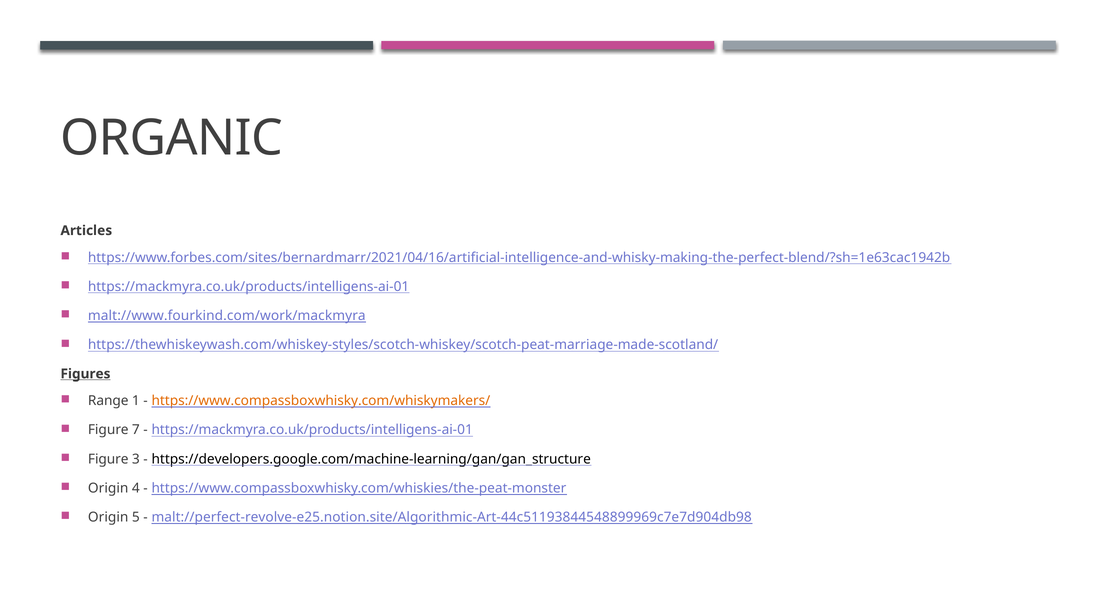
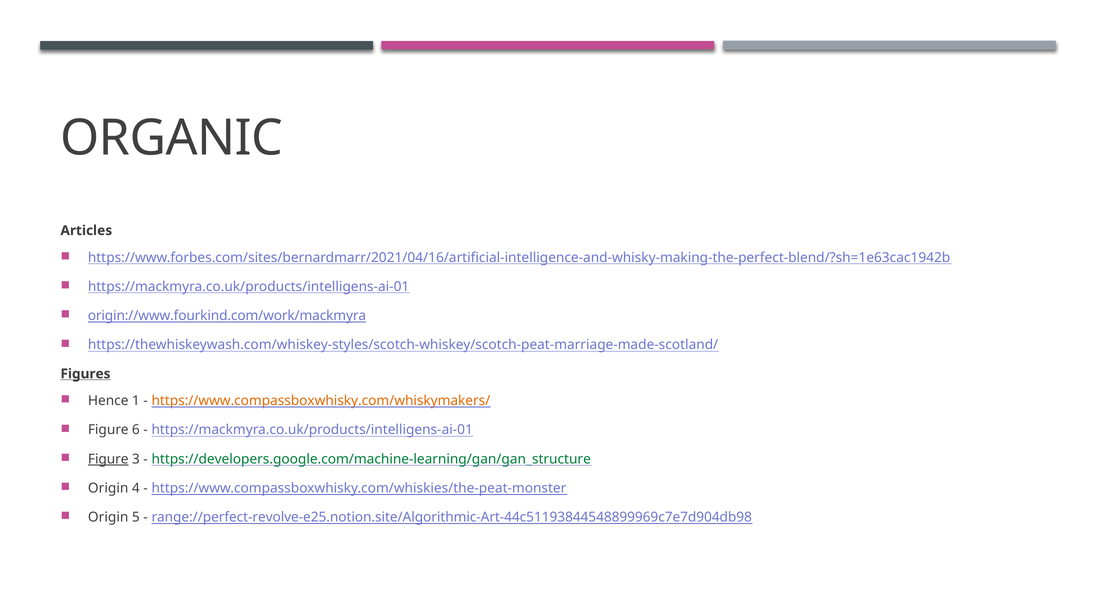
malt://www.fourkind.com/work/mackmyra: malt://www.fourkind.com/work/mackmyra -> origin://www.fourkind.com/work/mackmyra
Range: Range -> Hence
7: 7 -> 6
Figure at (108, 459) underline: none -> present
https://developers.google.com/machine-learning/gan/gan_structure colour: black -> green
malt://perfect-revolve-e25.notion.site/Algorithmic-Art-44c51193844548899969c7e7d904db98: malt://perfect-revolve-e25.notion.site/Algorithmic-Art-44c51193844548899969c7e7d904db98 -> range://perfect-revolve-e25.notion.site/Algorithmic-Art-44c51193844548899969c7e7d904db98
